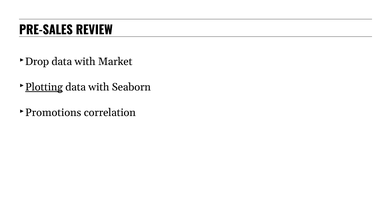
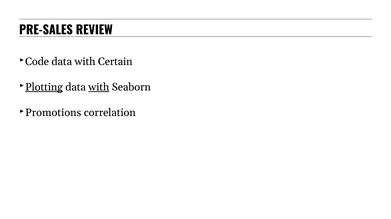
Drop: Drop -> Code
Market: Market -> Certain
with at (99, 87) underline: none -> present
